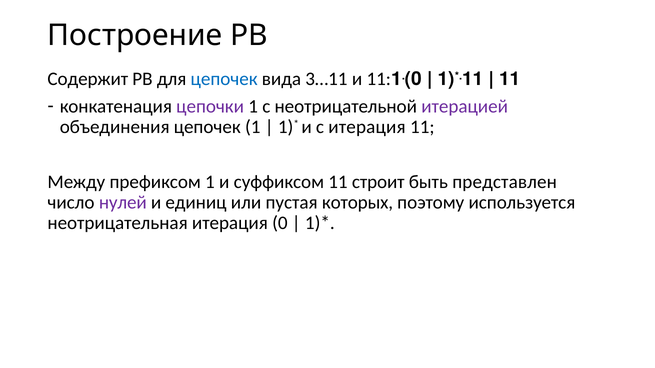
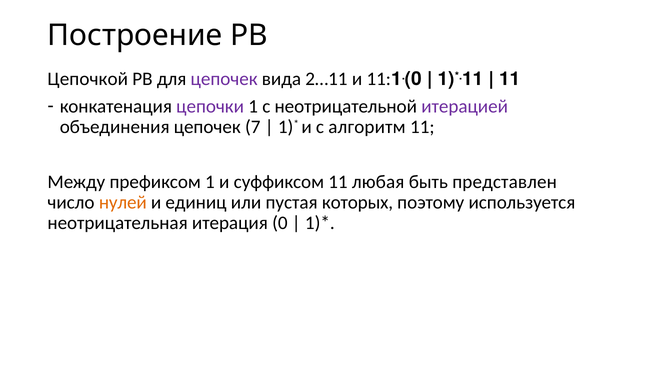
Содержит: Содержит -> Цепочкой
цепочек at (224, 79) colour: blue -> purple
3…11: 3…11 -> 2…11
цепочек 1: 1 -> 7
с итерация: итерация -> алгоритм
строит: строит -> любая
нулей colour: purple -> orange
